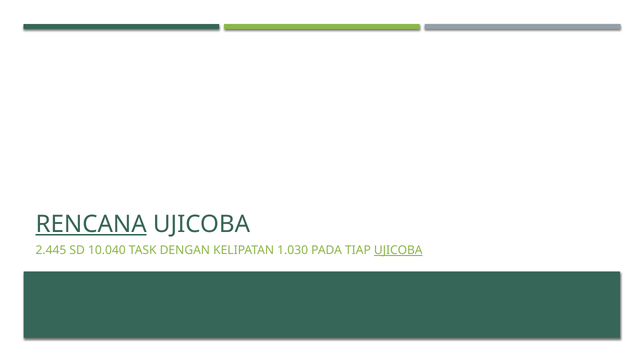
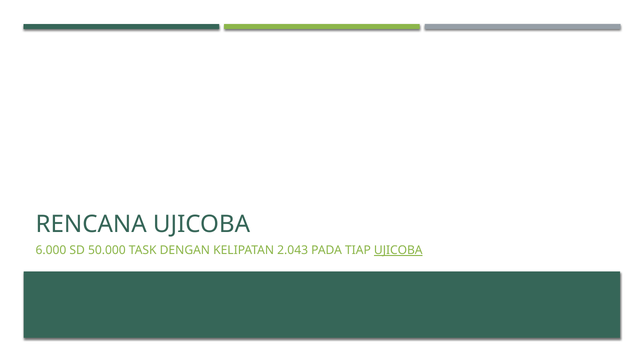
RENCANA underline: present -> none
2.445: 2.445 -> 6.000
10.040: 10.040 -> 50.000
1.030: 1.030 -> 2.043
